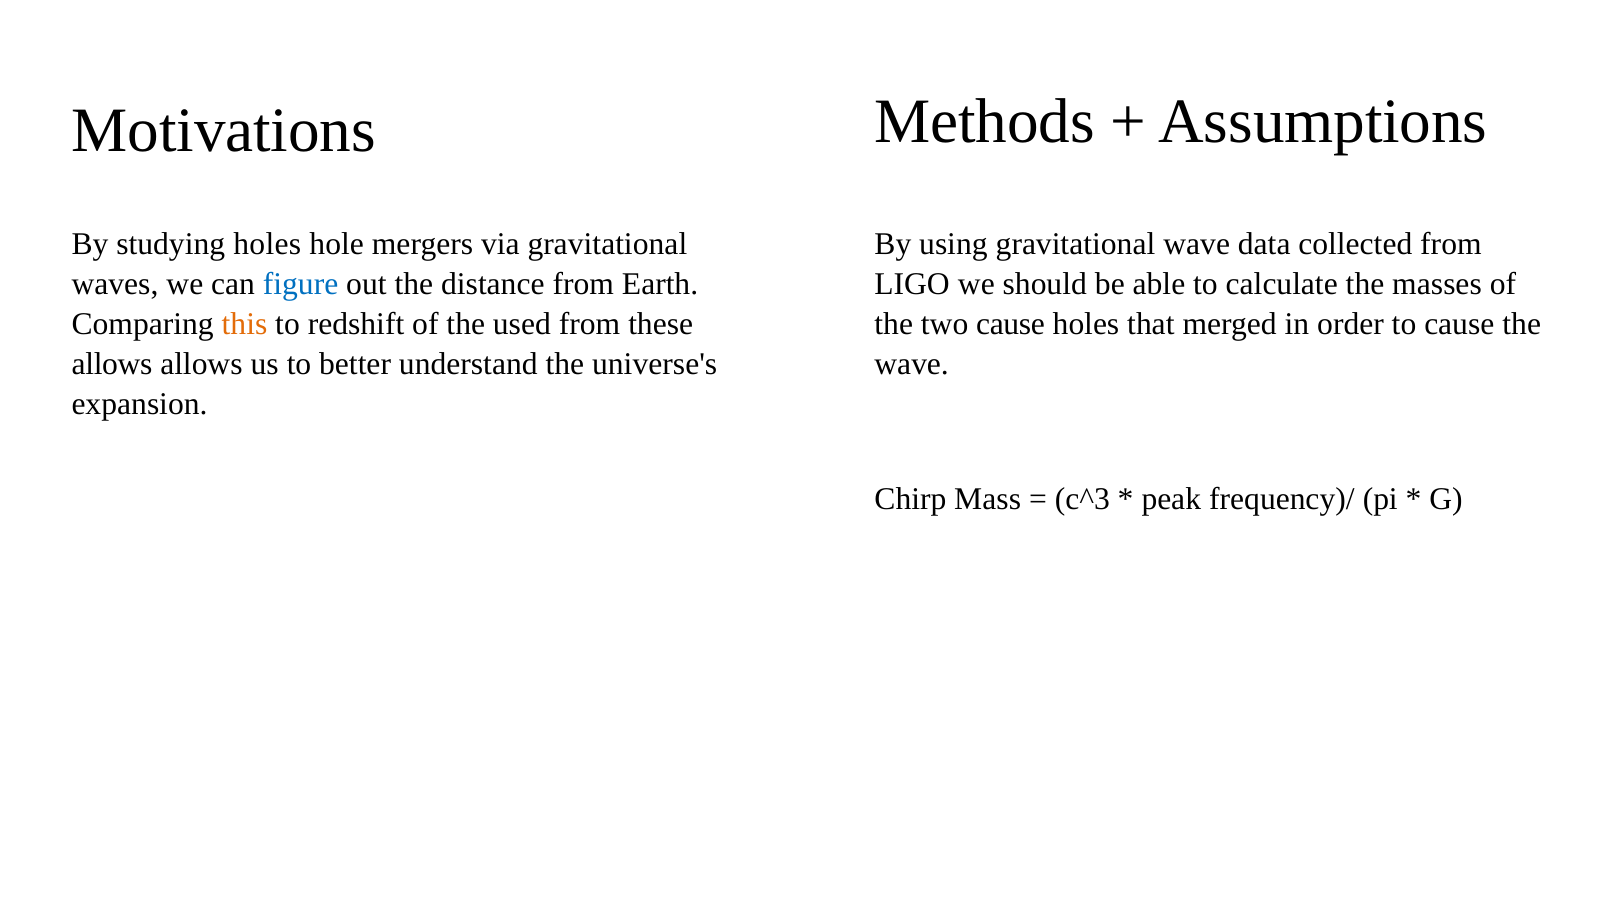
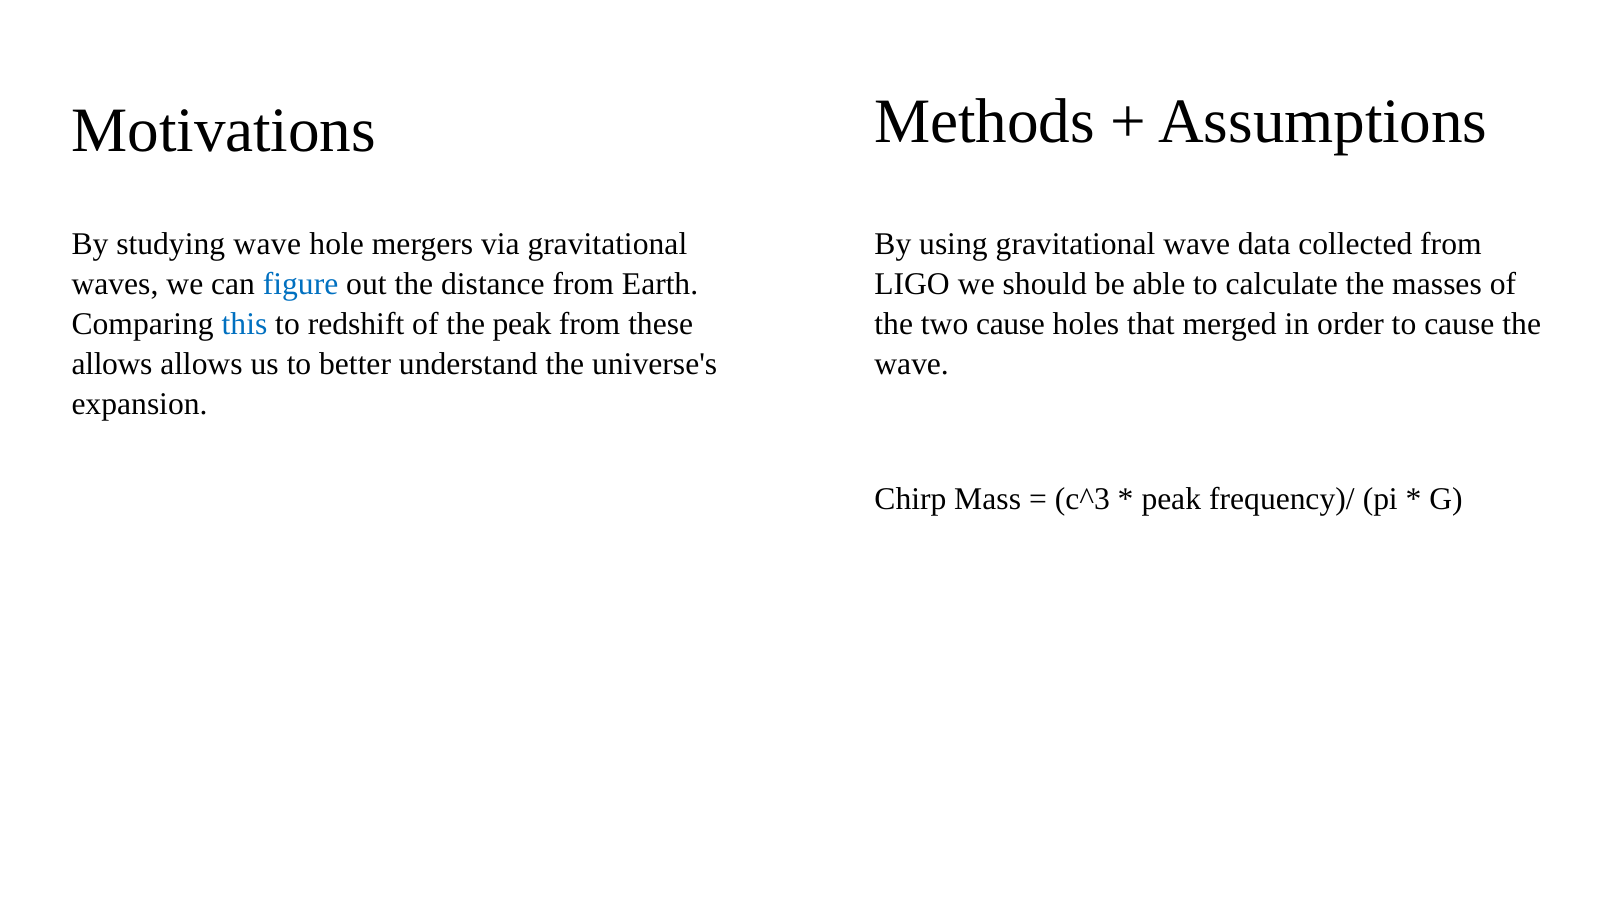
studying holes: holes -> wave
this colour: orange -> blue
the used: used -> peak
